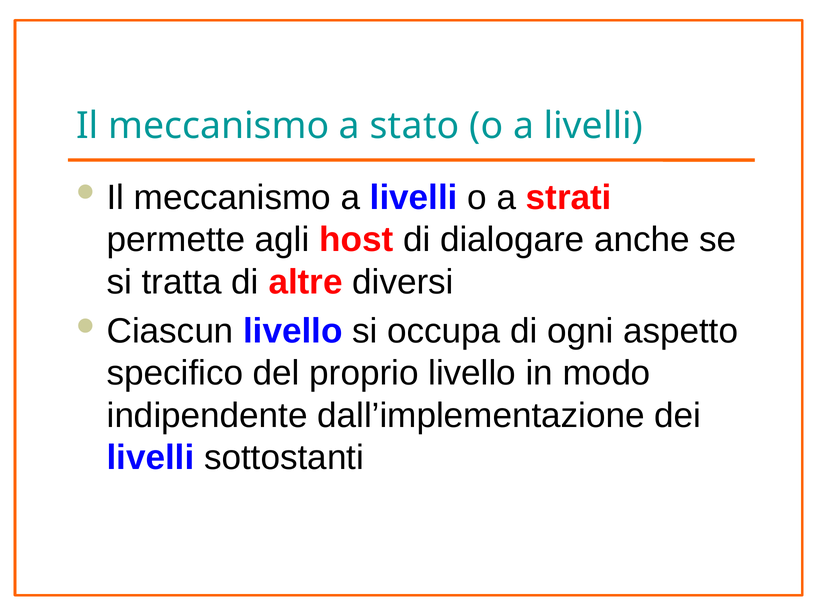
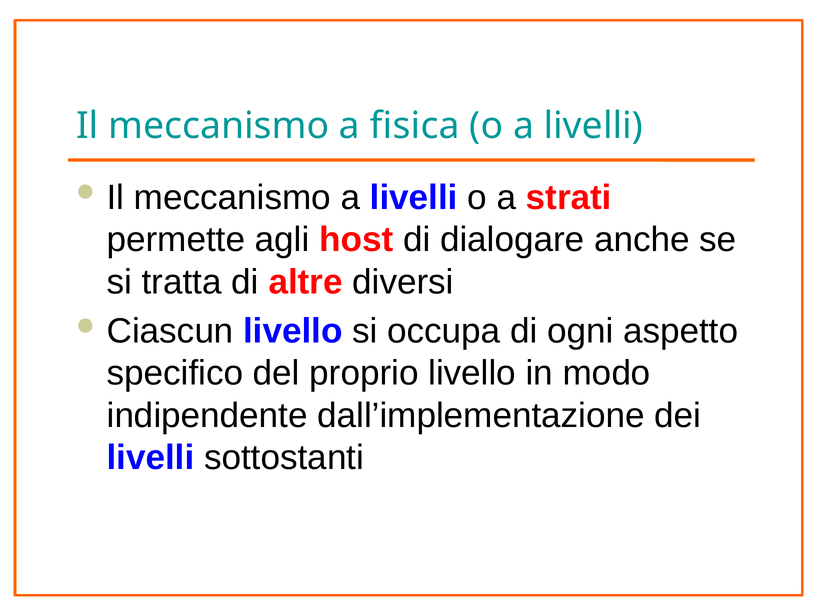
stato: stato -> fisica
